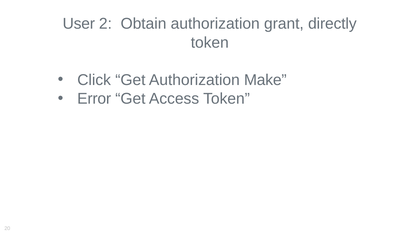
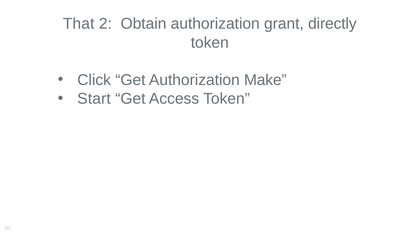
User: User -> That
Error: Error -> Start
